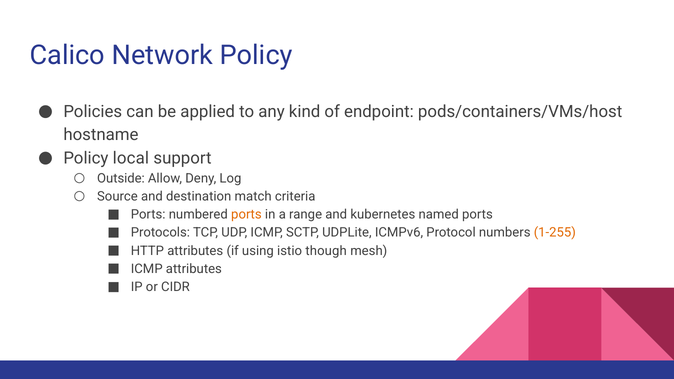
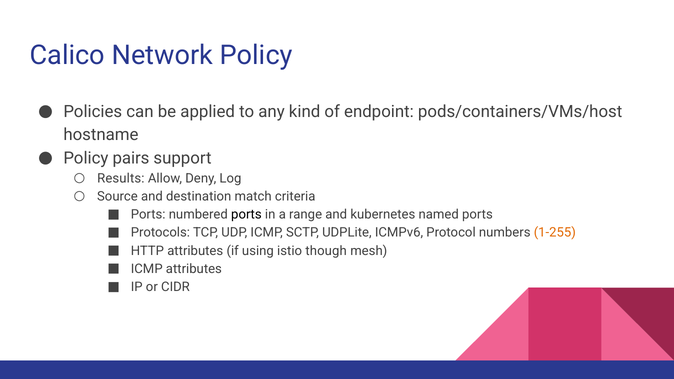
local: local -> pairs
Outside: Outside -> Results
ports at (246, 215) colour: orange -> black
